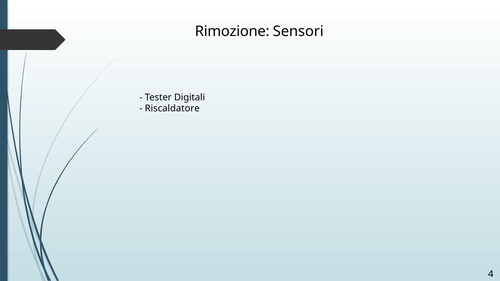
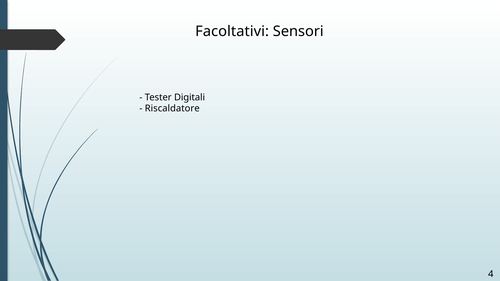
Rimozione: Rimozione -> Facoltativi
